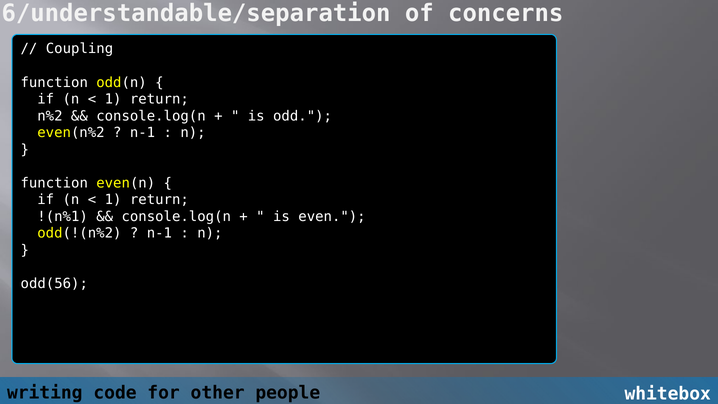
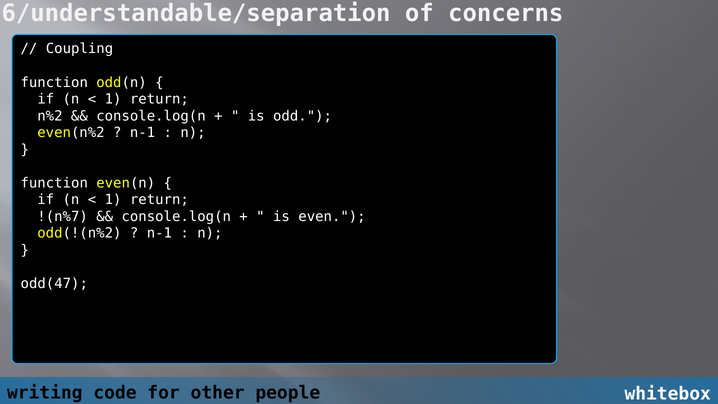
!(n%1: !(n%1 -> !(n%7
odd(56: odd(56 -> odd(47
